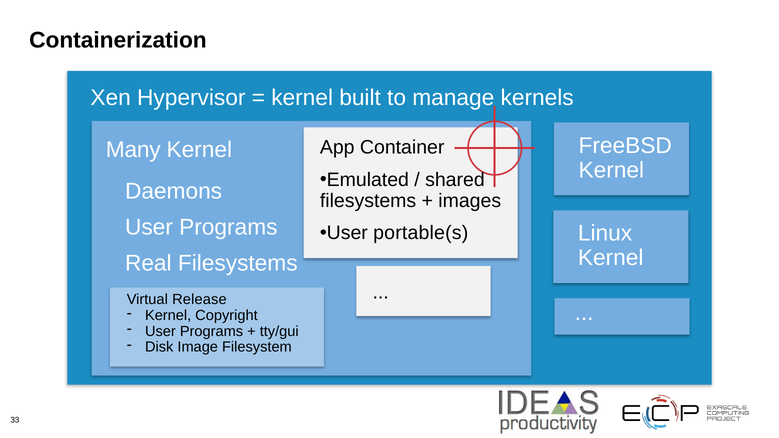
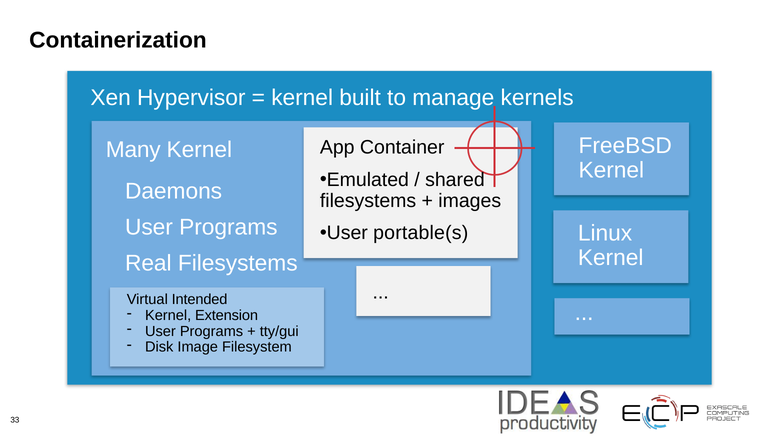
Release: Release -> Intended
Copyright: Copyright -> Extension
